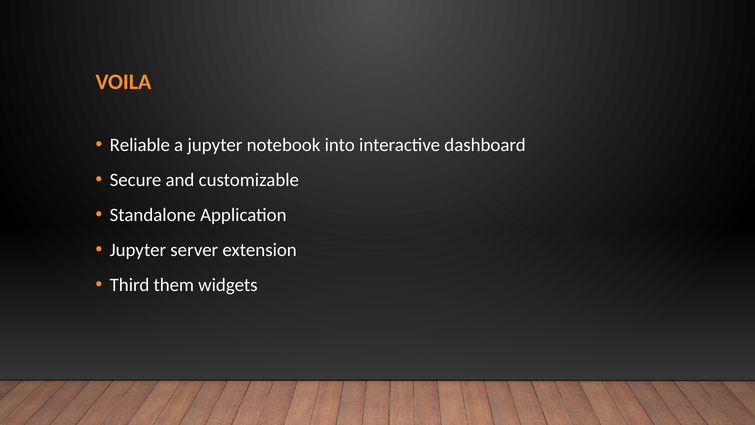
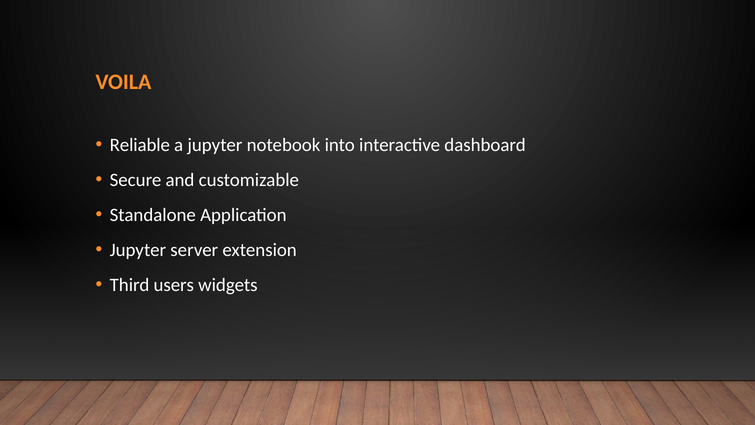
them: them -> users
